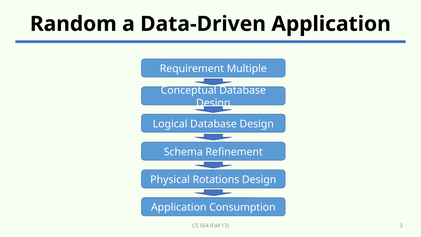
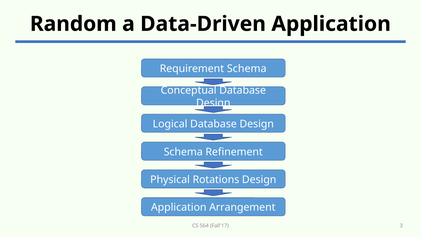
Requirement Multiple: Multiple -> Schema
Consumption: Consumption -> Arrangement
